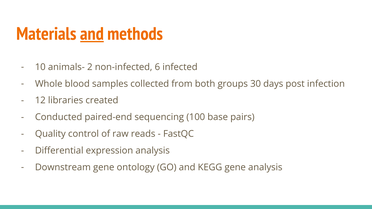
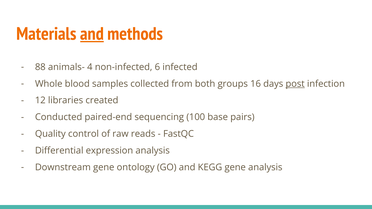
10: 10 -> 88
2: 2 -> 4
30: 30 -> 16
post underline: none -> present
